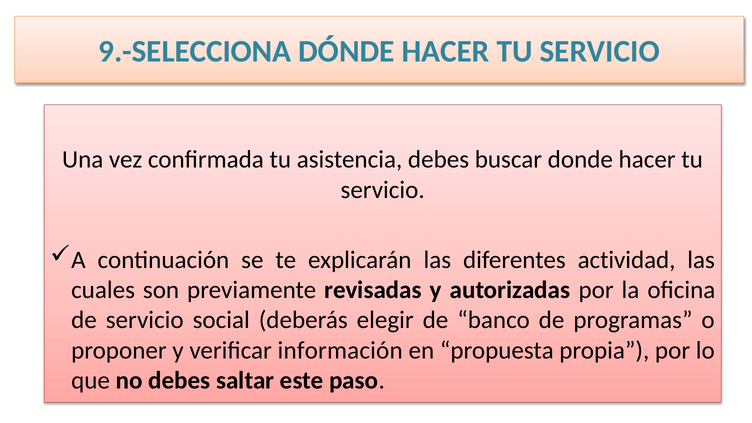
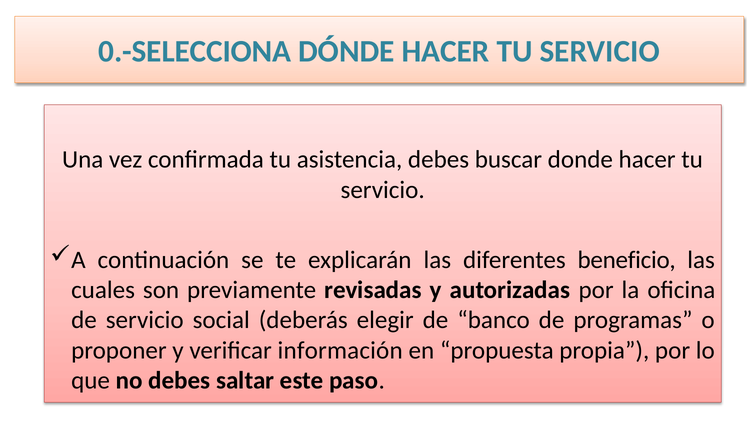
9.-SELECCIONA: 9.-SELECCIONA -> 0.-SELECCIONA
actividad: actividad -> beneficio
